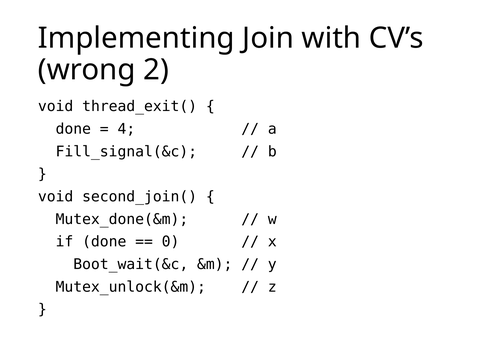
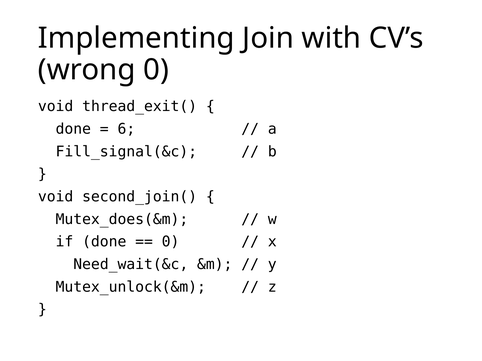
wrong 2: 2 -> 0
4: 4 -> 6
Mutex_done(&m: Mutex_done(&m -> Mutex_does(&m
Boot_wait(&c: Boot_wait(&c -> Need_wait(&c
